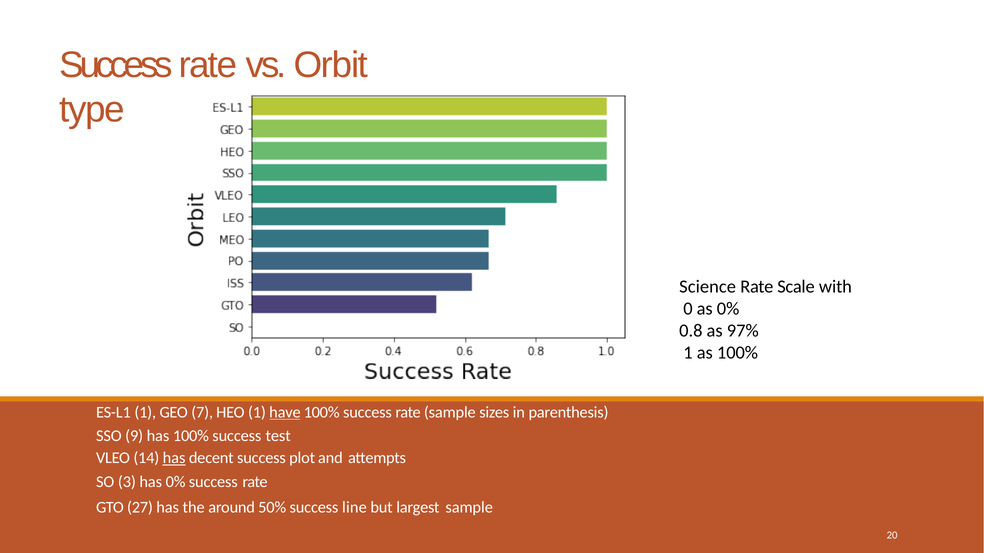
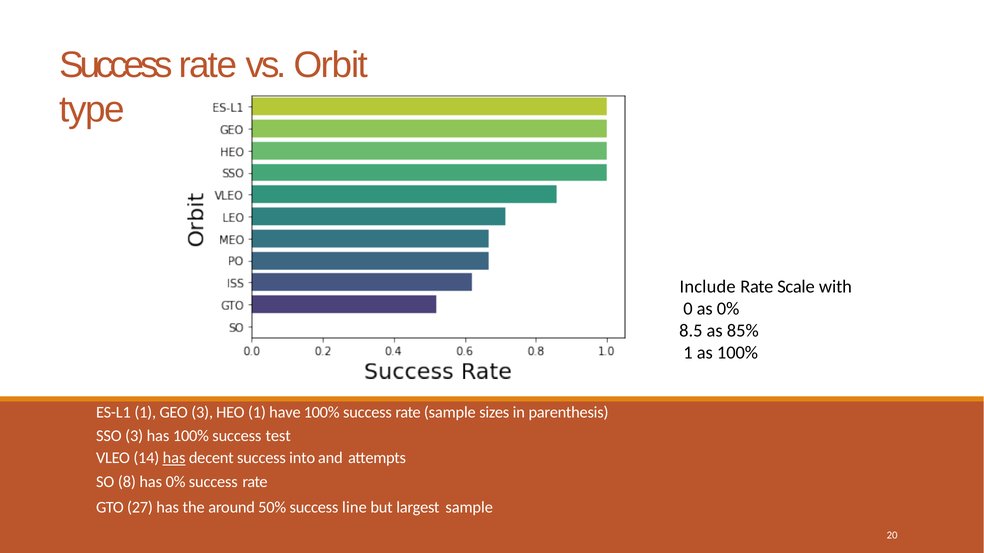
Science: Science -> Include
0.8: 0.8 -> 8.5
97%: 97% -> 85%
GEO 7: 7 -> 3
have underline: present -> none
SSO 9: 9 -> 3
plot: plot -> into
3: 3 -> 8
